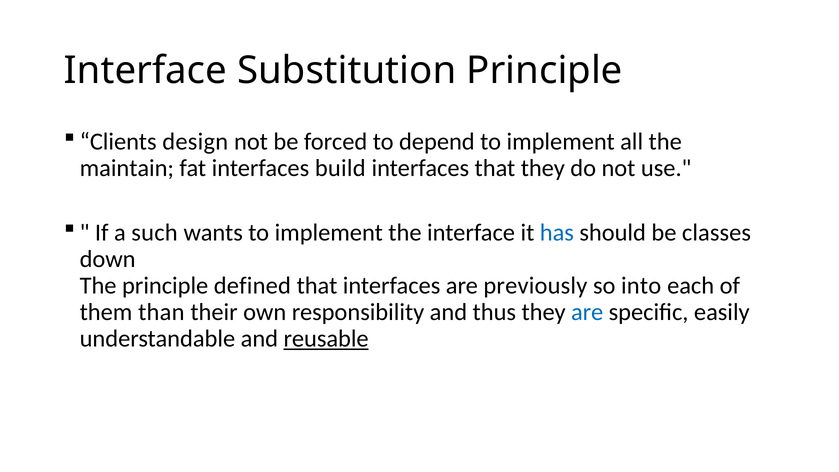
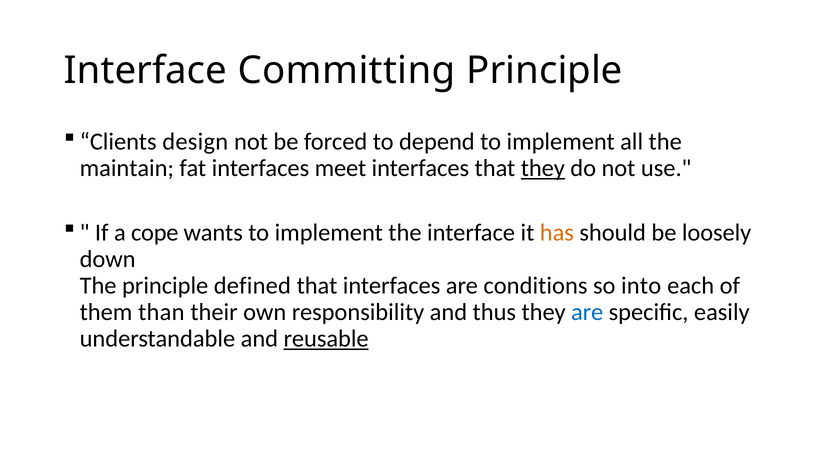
Substitution: Substitution -> Committing
build: build -> meet
they at (543, 168) underline: none -> present
such: such -> cope
has colour: blue -> orange
classes: classes -> loosely
previously: previously -> conditions
